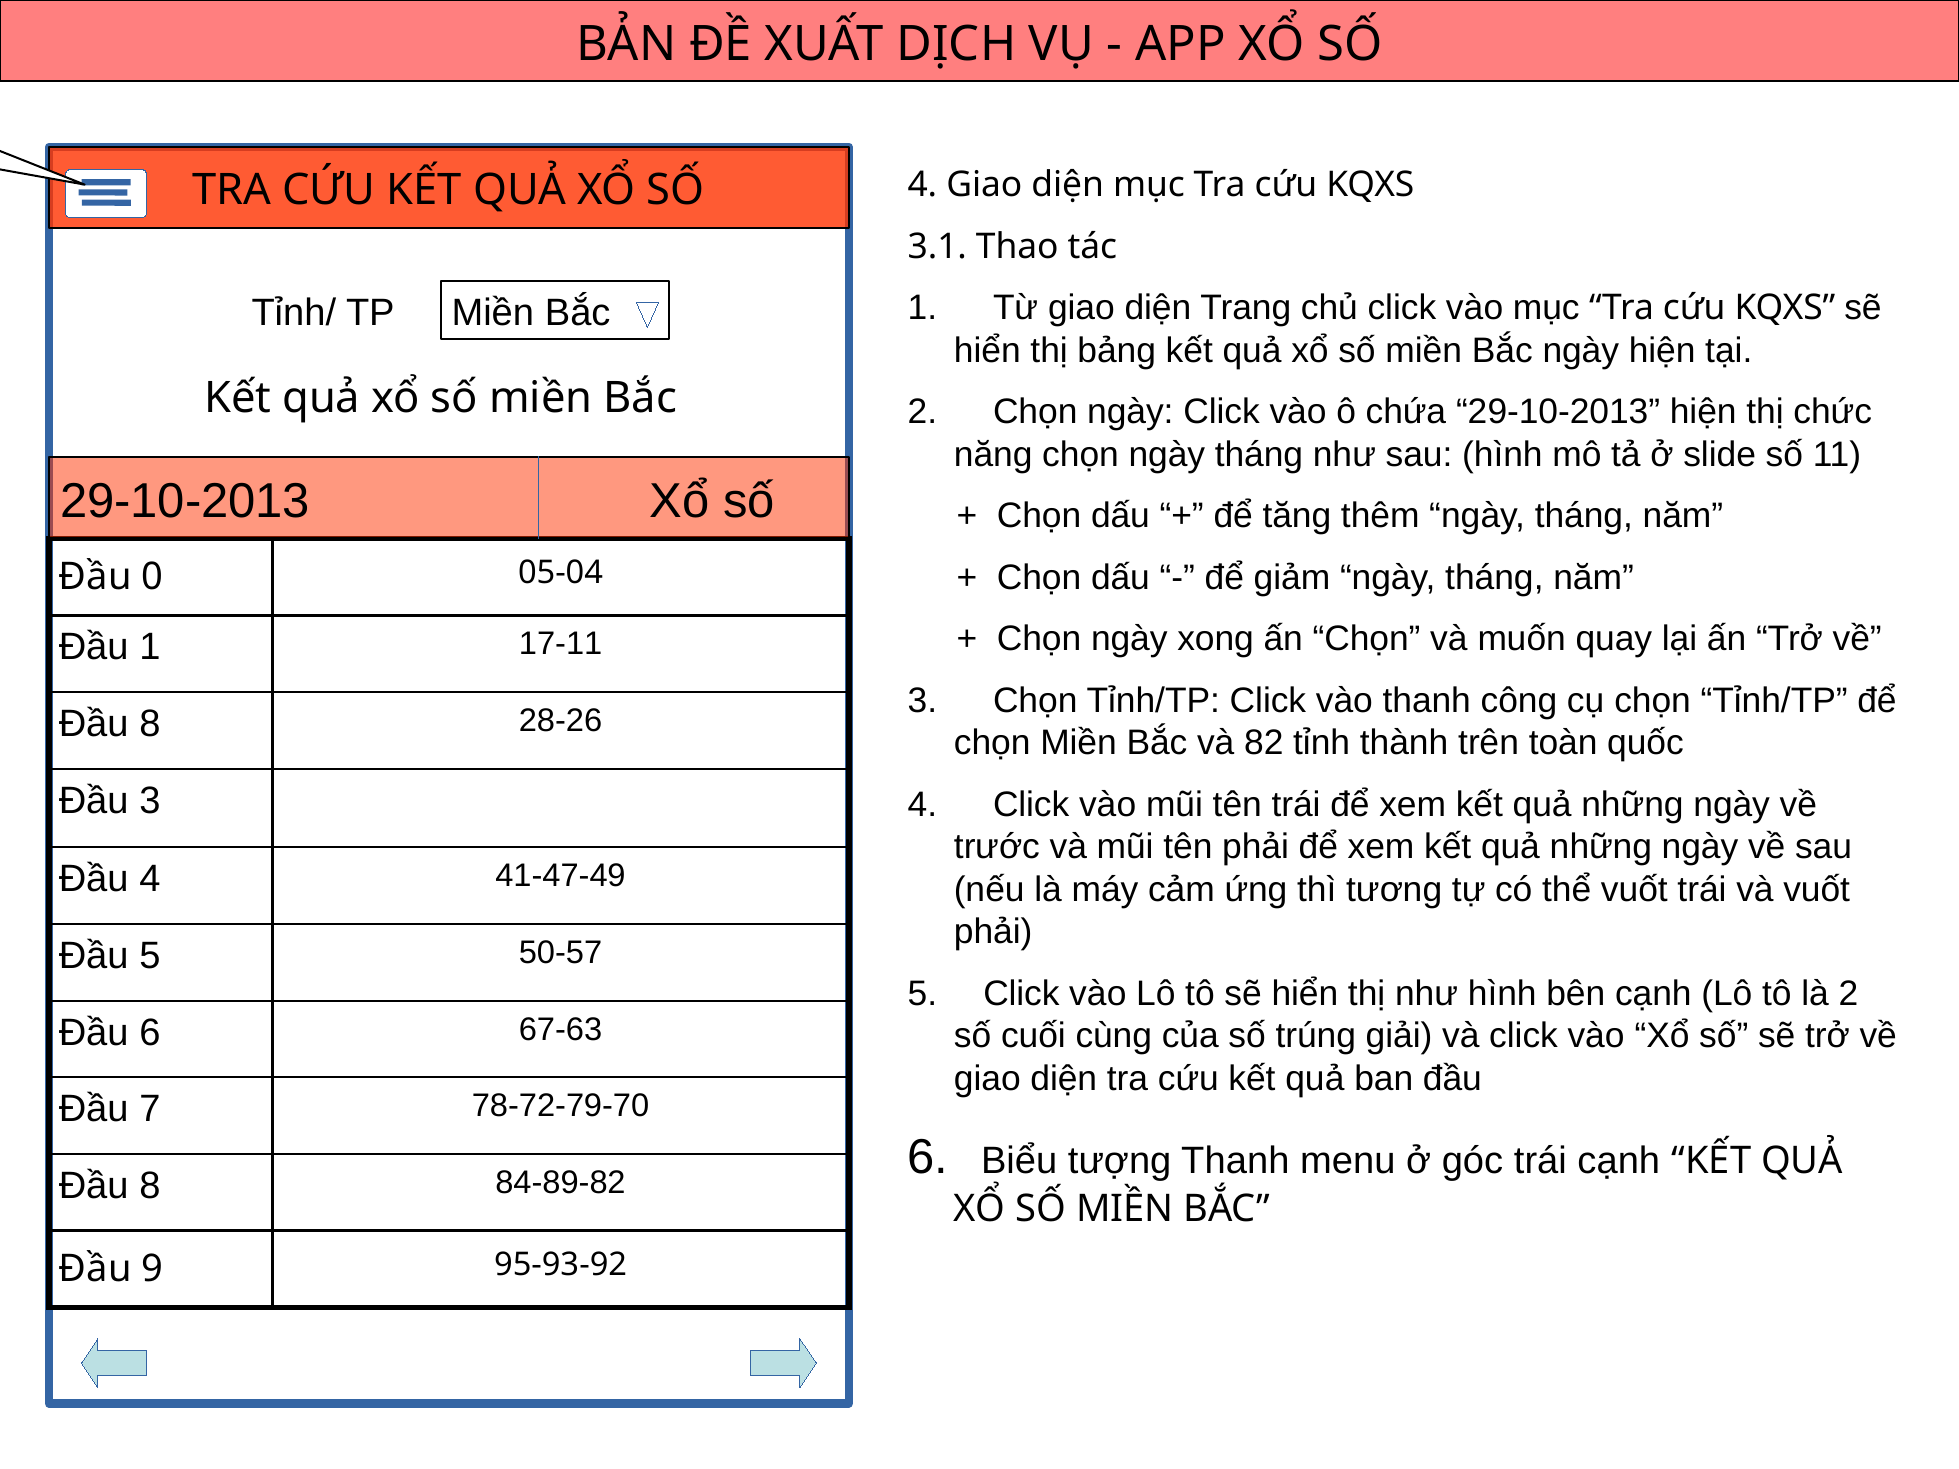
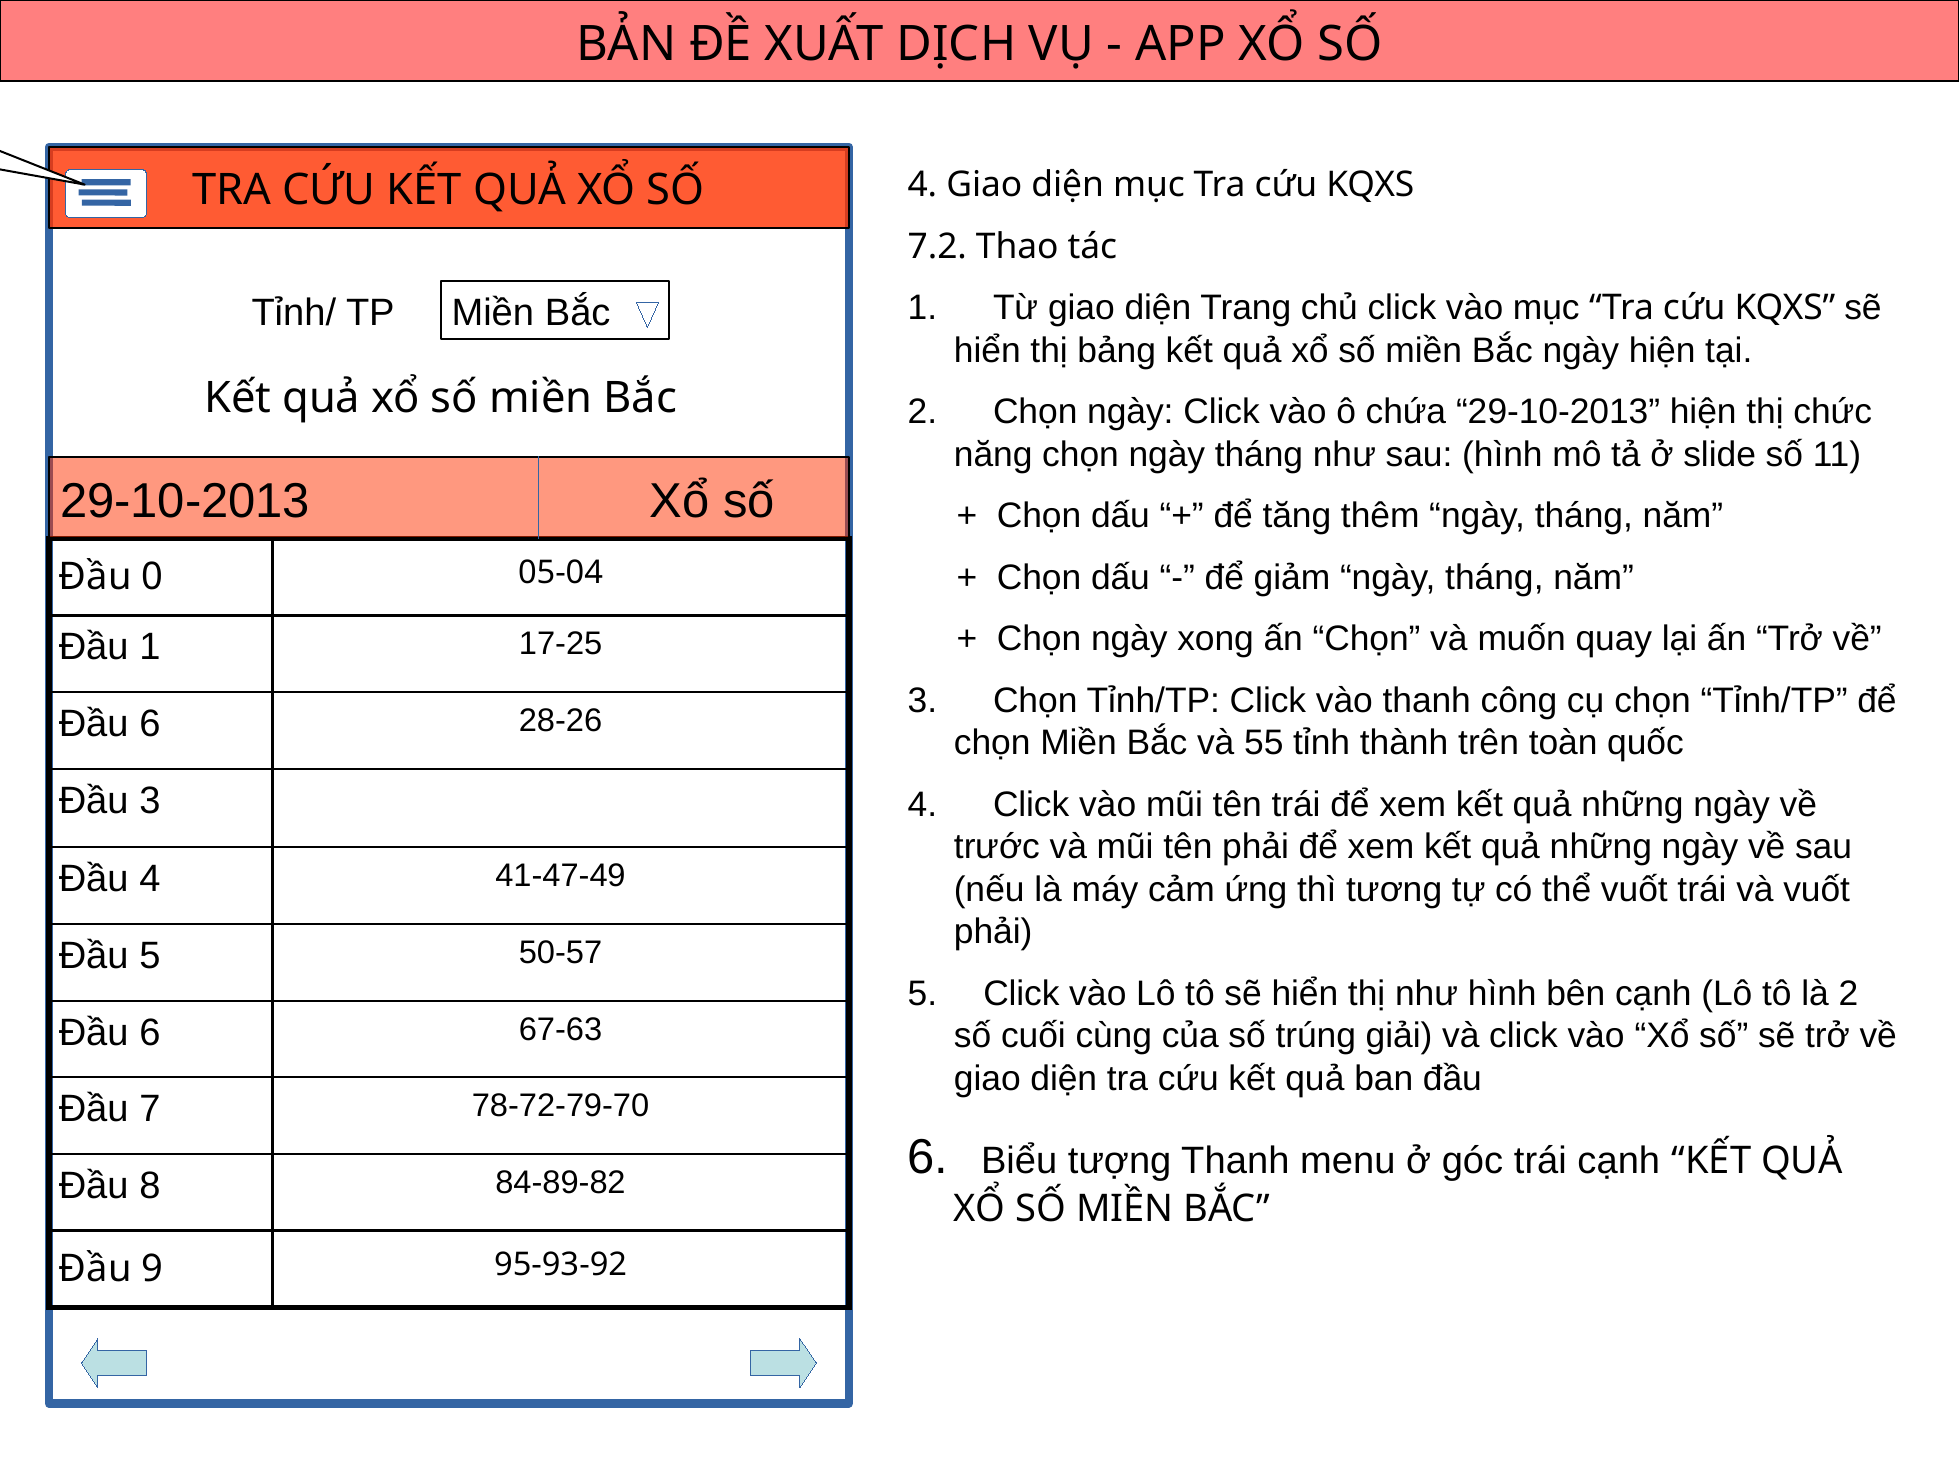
3.1: 3.1 -> 7.2
17-11: 17-11 -> 17-25
8 at (150, 724): 8 -> 6
82: 82 -> 55
